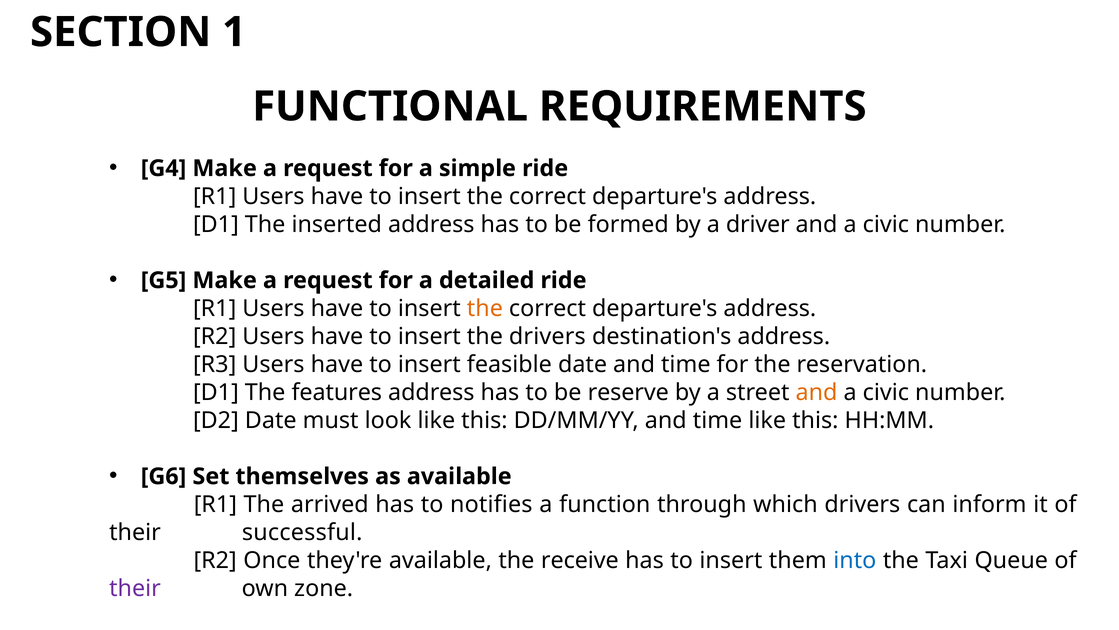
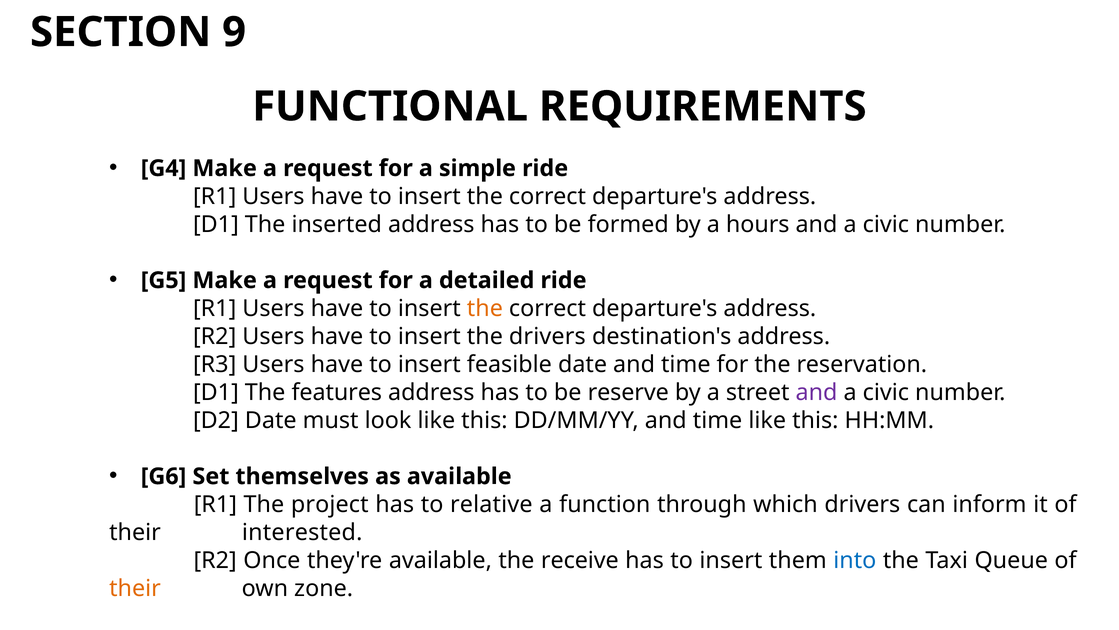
1: 1 -> 9
driver: driver -> hours
and at (816, 392) colour: orange -> purple
arrived: arrived -> project
notifies: notifies -> relative
successful: successful -> interested
their at (135, 588) colour: purple -> orange
